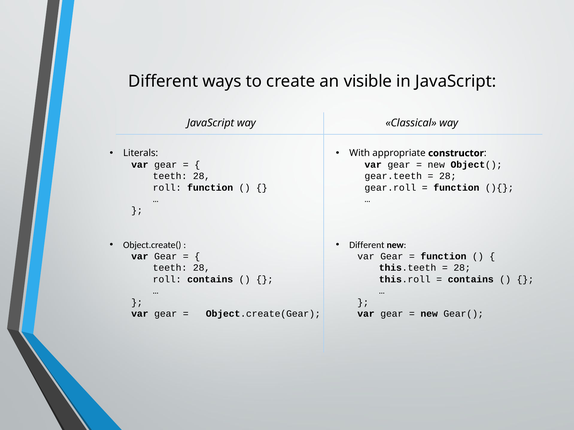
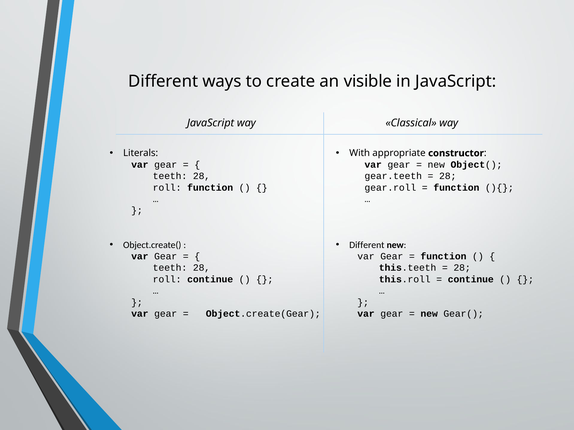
roll contains: contains -> continue
contains at (471, 280): contains -> continue
